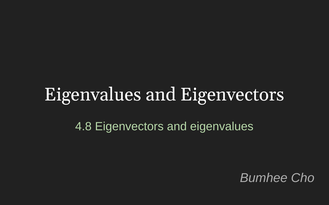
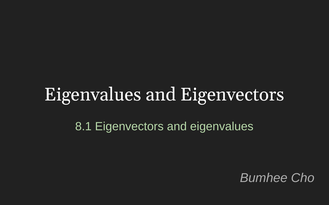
4.8: 4.8 -> 8.1
